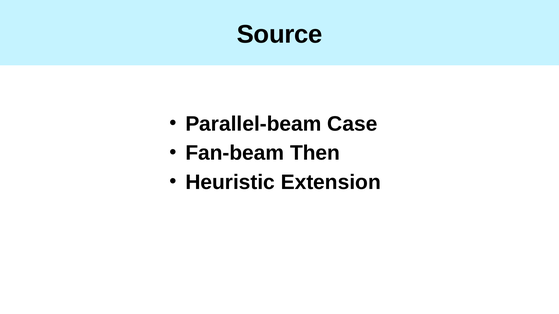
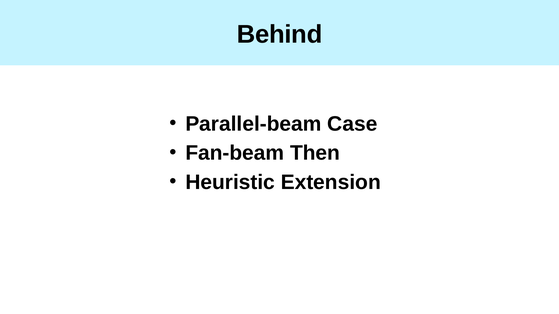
Source: Source -> Behind
